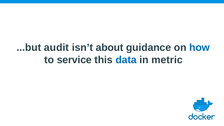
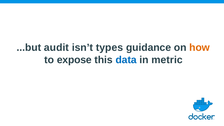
about: about -> types
how colour: blue -> orange
service: service -> expose
